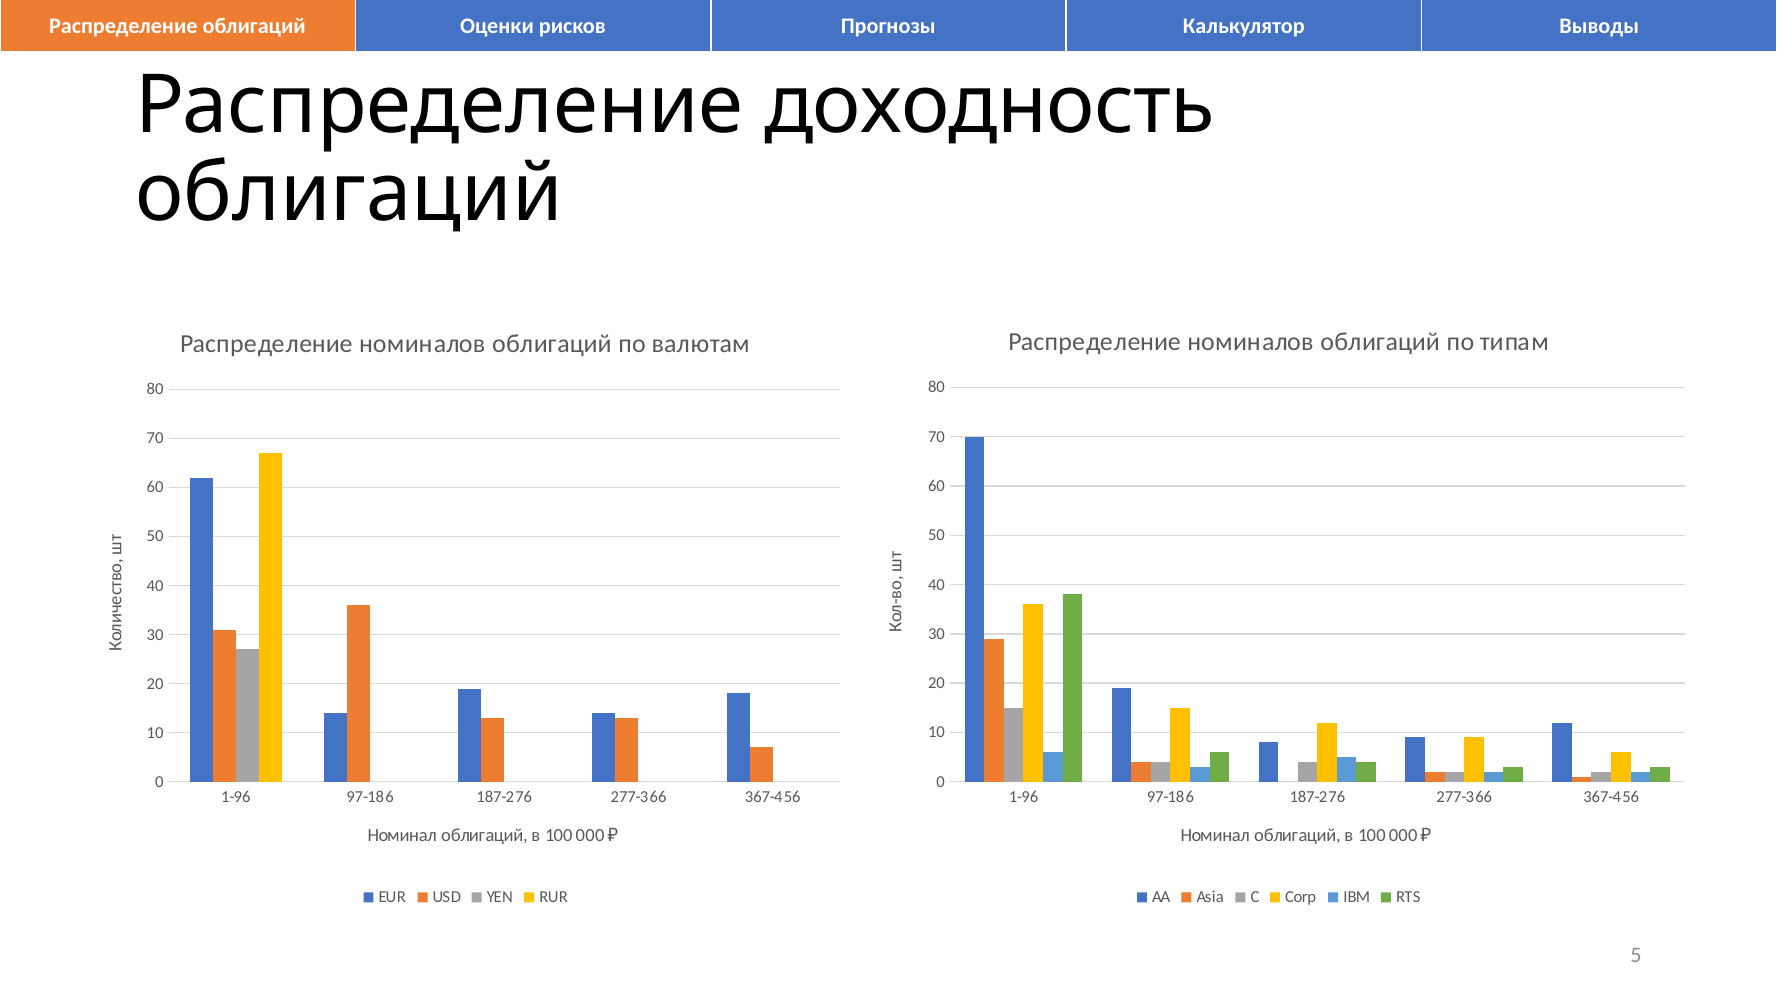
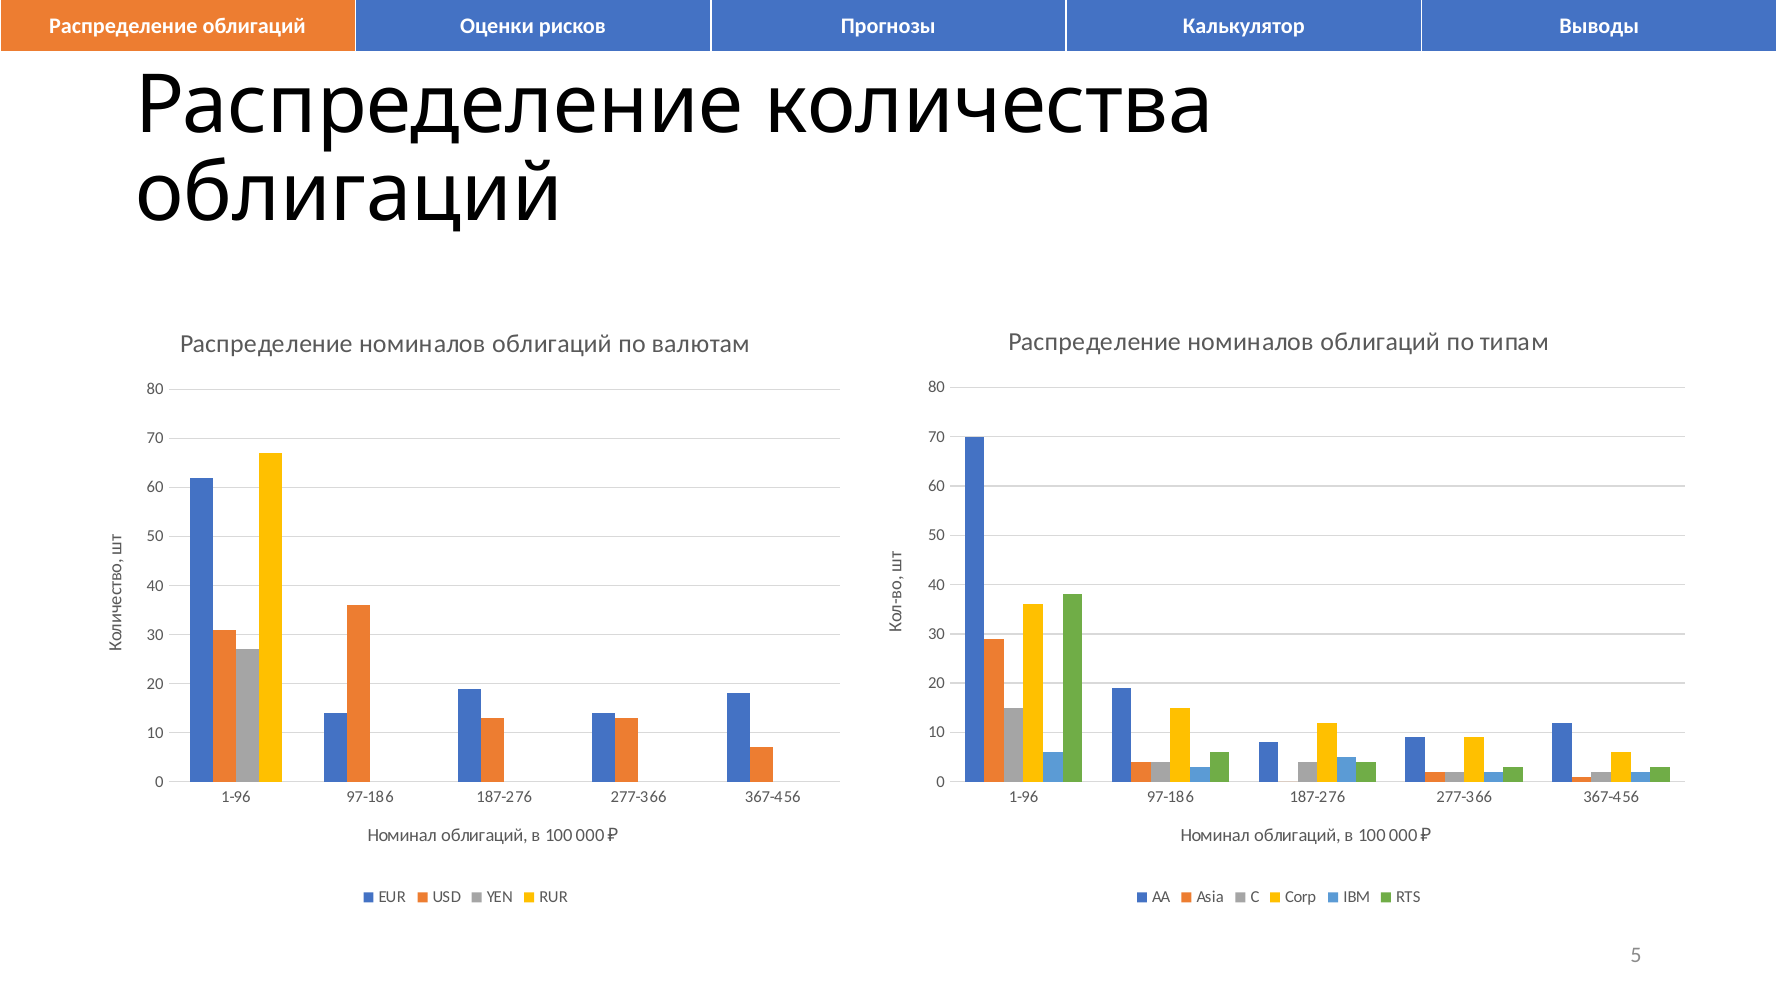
доходность: доходность -> количества
